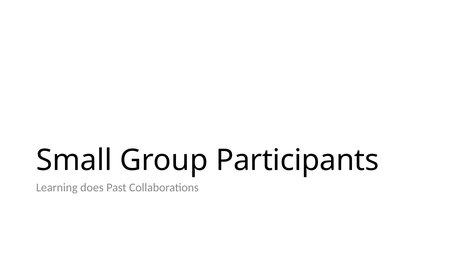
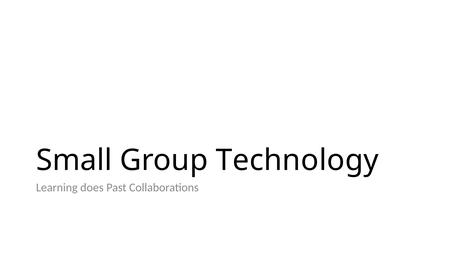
Participants: Participants -> Technology
